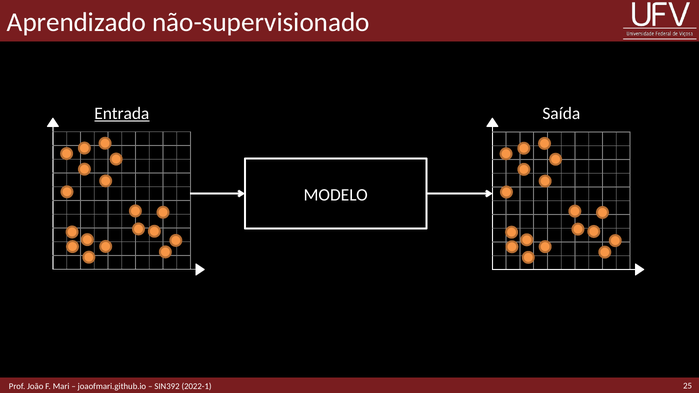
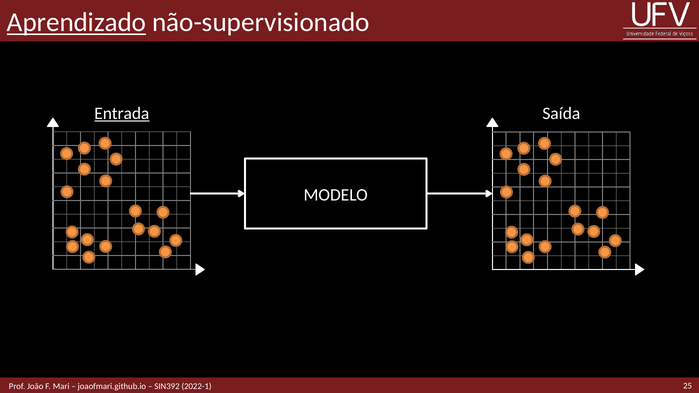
Aprendizado underline: none -> present
